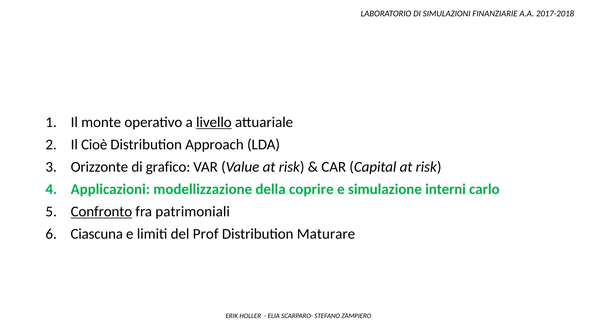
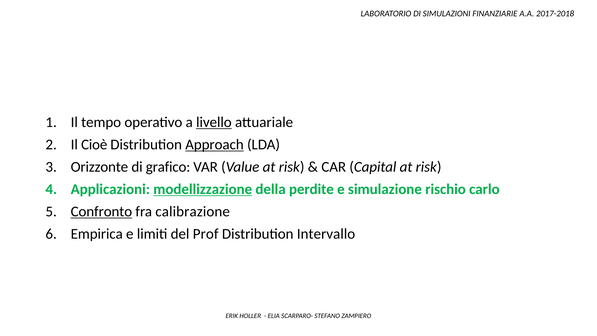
monte: monte -> tempo
Approach underline: none -> present
modellizzazione underline: none -> present
coprire: coprire -> perdite
interni: interni -> rischio
patrimoniali: patrimoniali -> calibrazione
Ciascuna: Ciascuna -> Empirica
Maturare: Maturare -> Intervallo
